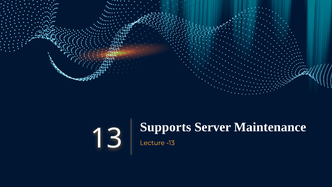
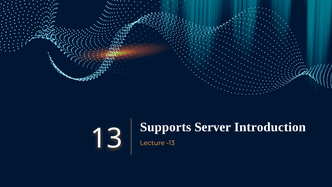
Maintenance: Maintenance -> Introduction
